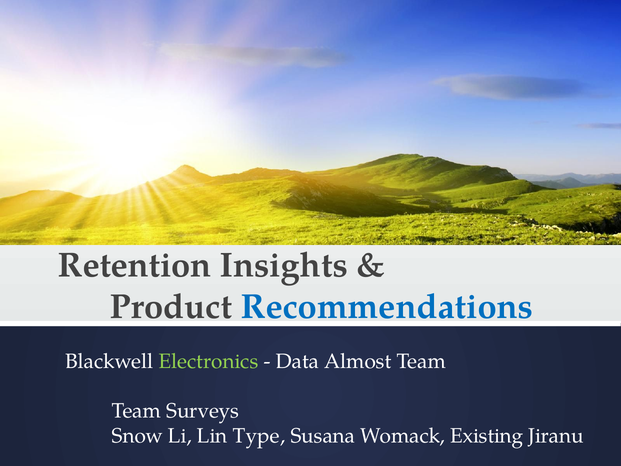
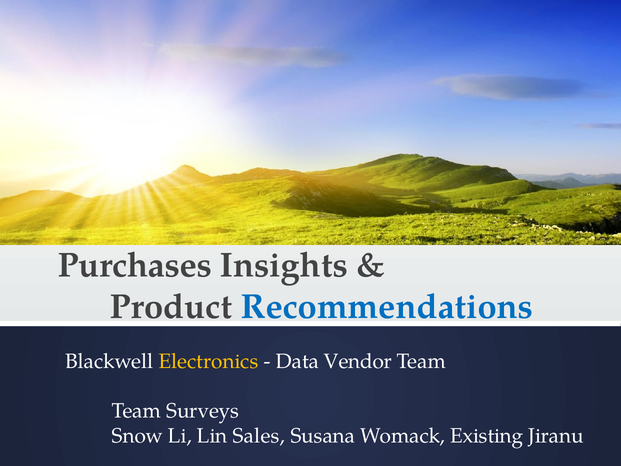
Retention: Retention -> Purchases
Electronics colour: light green -> yellow
Almost: Almost -> Vendor
Type: Type -> Sales
